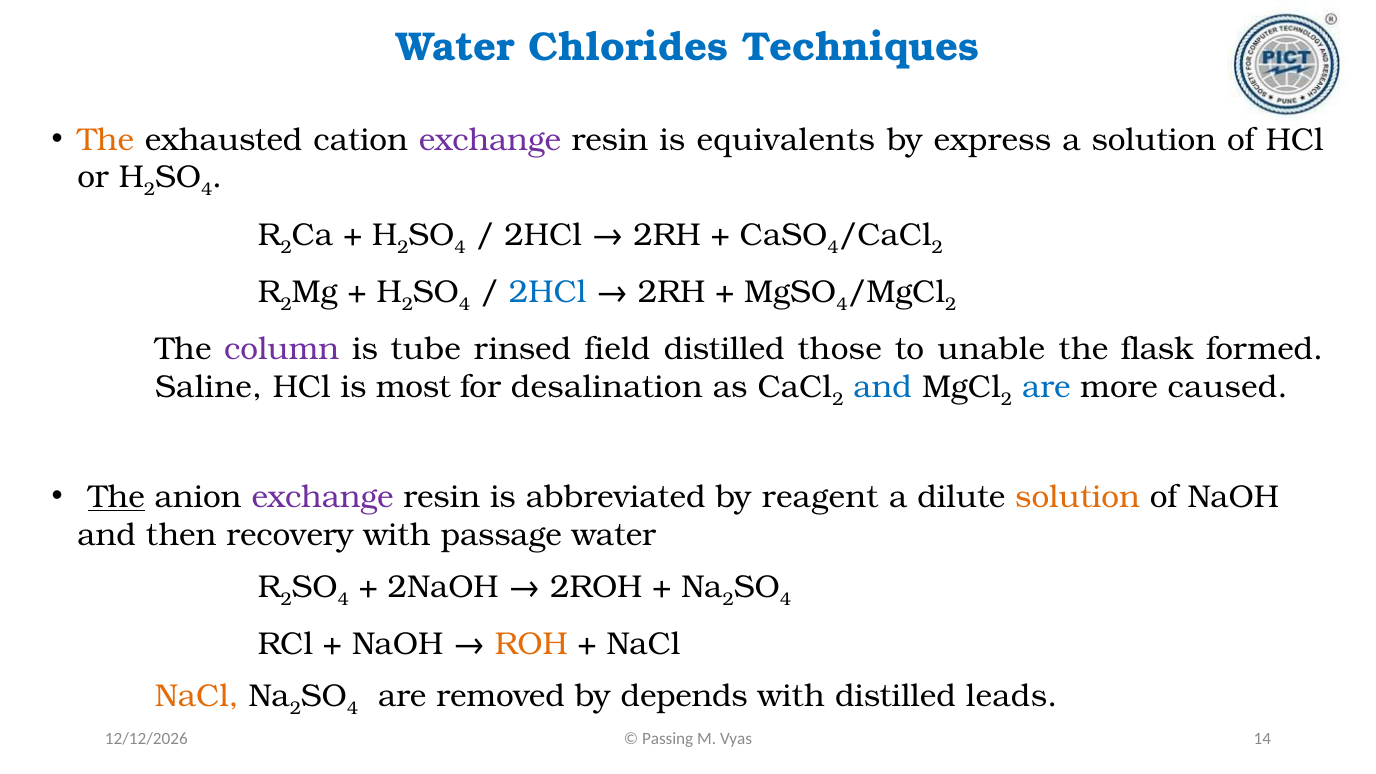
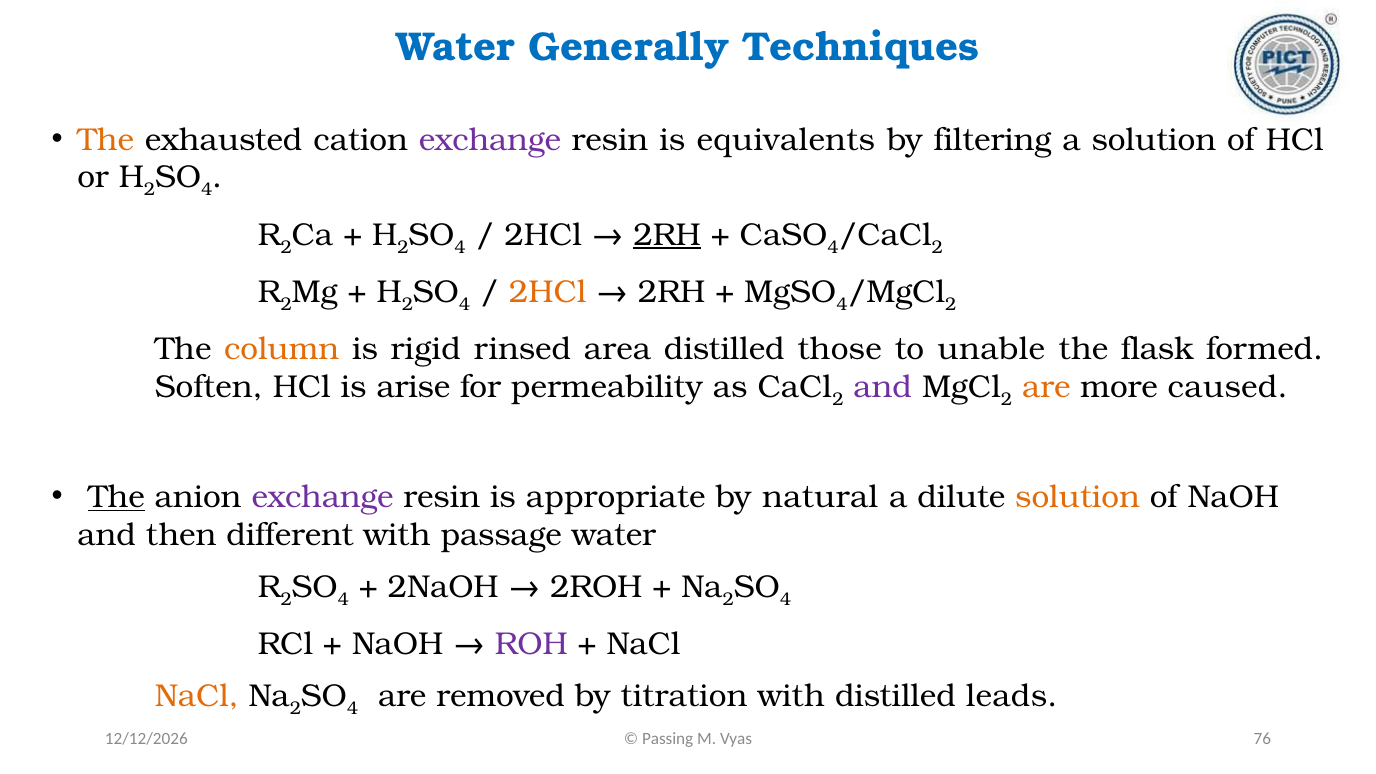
Chlorides: Chlorides -> Generally
express: express -> filtering
2RH at (667, 235) underline: none -> present
2HCl at (548, 292) colour: blue -> orange
column colour: purple -> orange
tube: tube -> rigid
field: field -> area
Saline: Saline -> Soften
most: most -> arise
desalination: desalination -> permeability
and at (883, 387) colour: blue -> purple
are at (1046, 387) colour: blue -> orange
abbreviated: abbreviated -> appropriate
reagent: reagent -> natural
recovery: recovery -> different
ROH colour: orange -> purple
depends: depends -> titration
14: 14 -> 76
